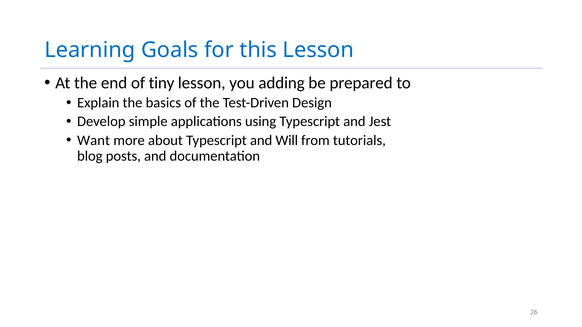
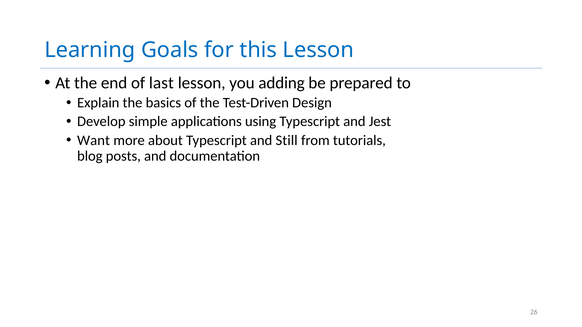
tiny: tiny -> last
Will: Will -> Still
